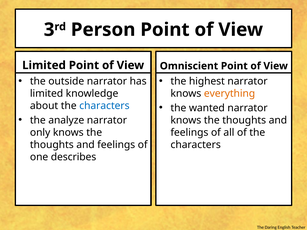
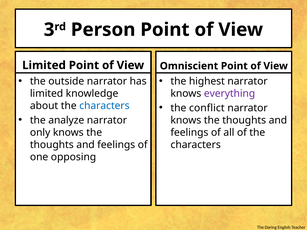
everything colour: orange -> purple
wanted: wanted -> conflict
describes: describes -> opposing
